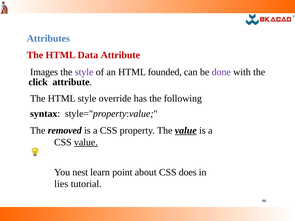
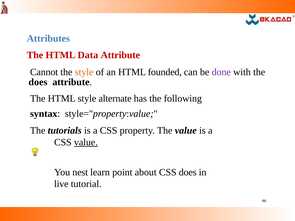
Images: Images -> Cannot
style at (84, 72) colour: purple -> orange
click at (38, 82): click -> does
override: override -> alternate
removed: removed -> tutorials
value at (186, 131) underline: present -> none
lies: lies -> live
